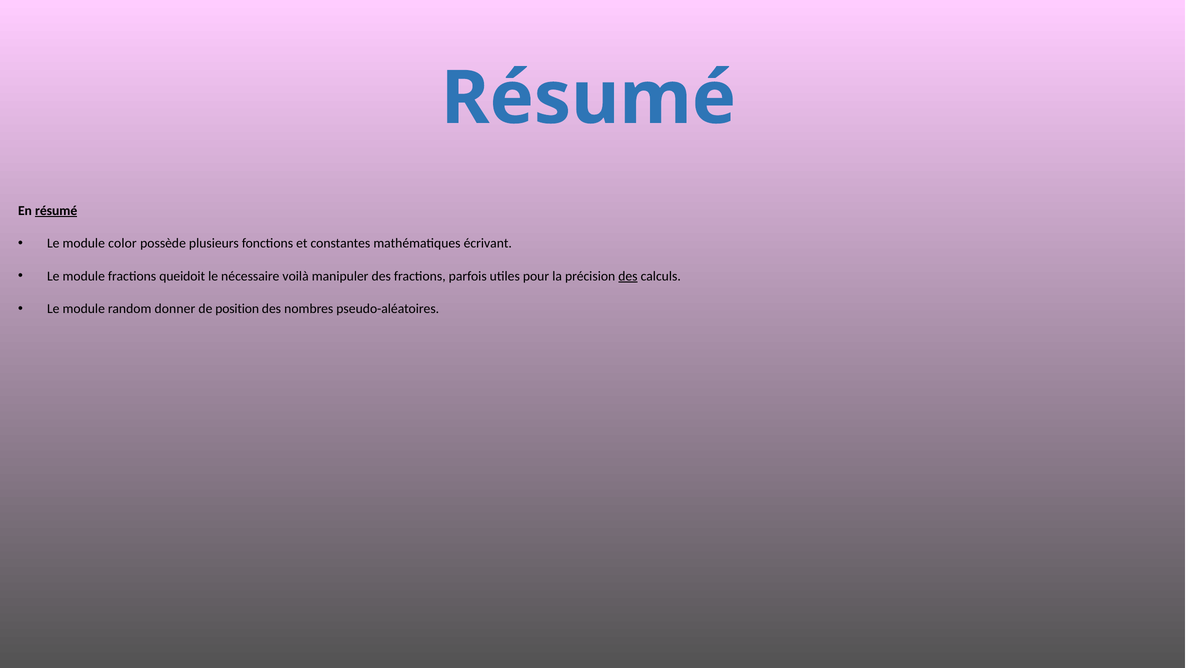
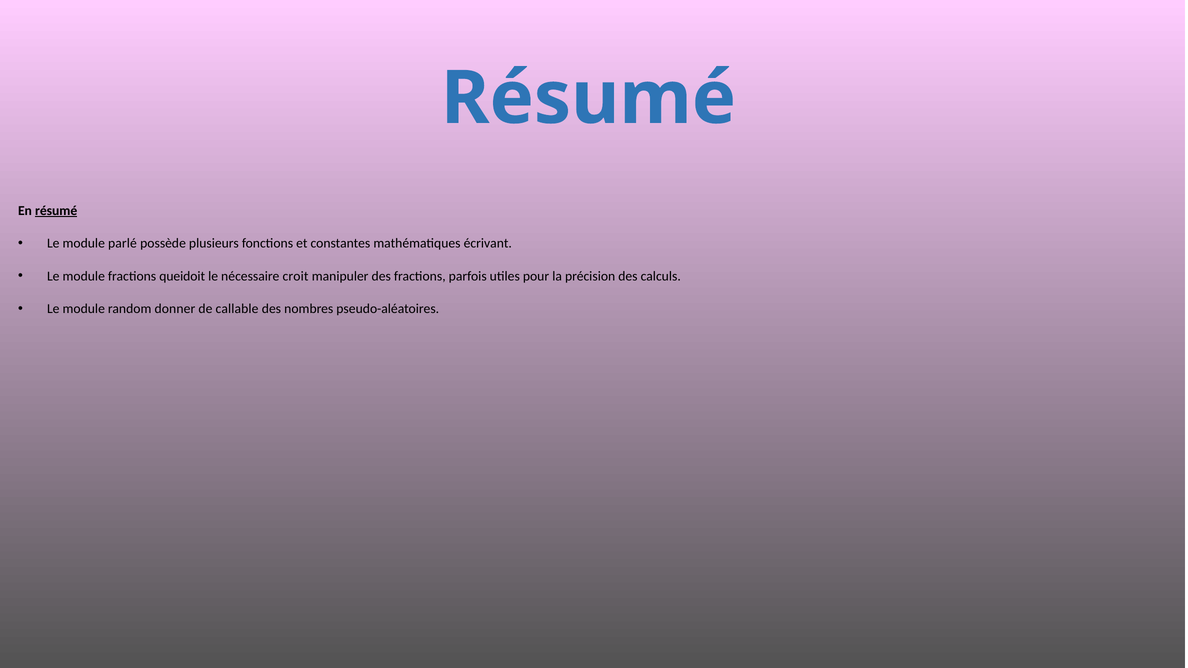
color: color -> parlé
voilà: voilà -> croit
des at (628, 276) underline: present -> none
position: position -> callable
